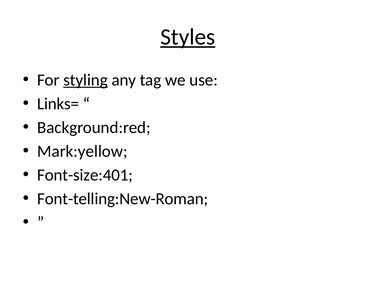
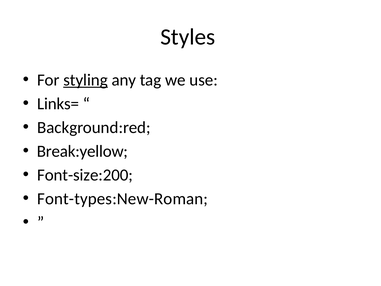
Styles underline: present -> none
Mark:yellow: Mark:yellow -> Break:yellow
Font-size:401: Font-size:401 -> Font-size:200
Font-telling:New-Roman: Font-telling:New-Roman -> Font-types:New-Roman
